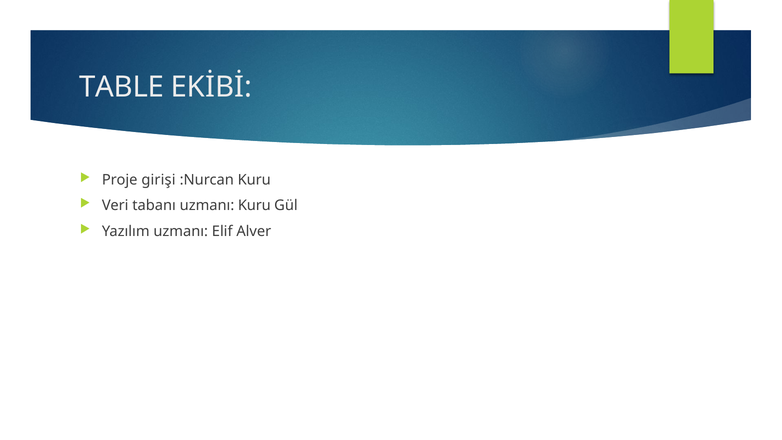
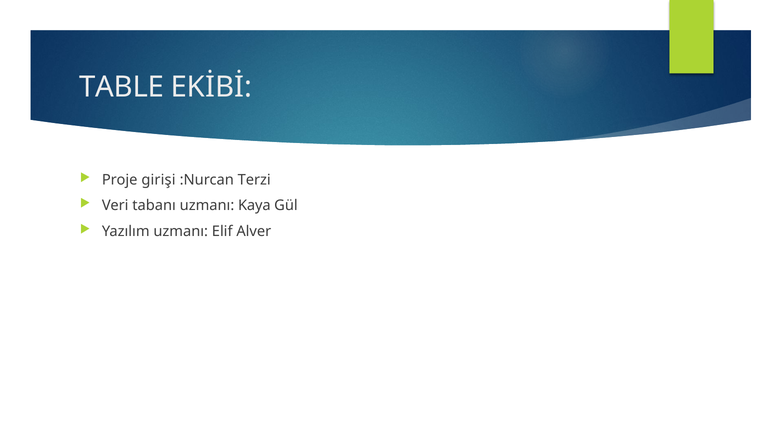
:Nurcan Kuru: Kuru -> Terzi
uzmanı Kuru: Kuru -> Kaya
